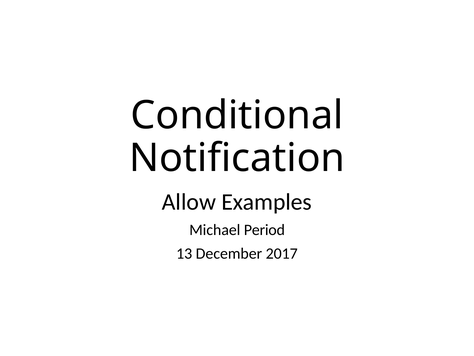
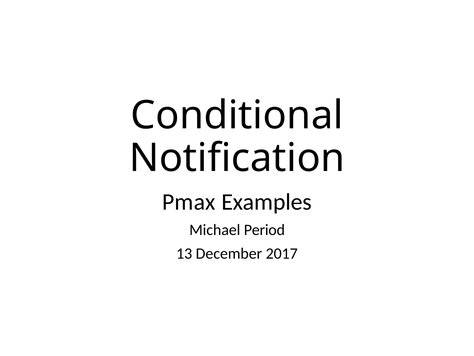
Allow: Allow -> Pmax
